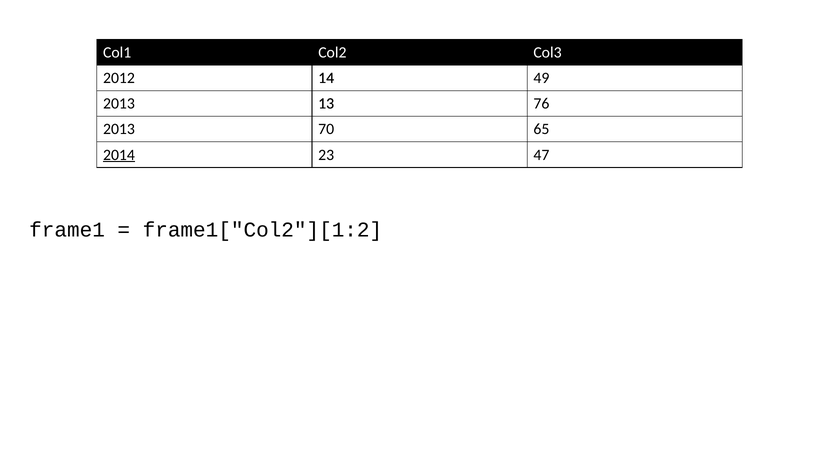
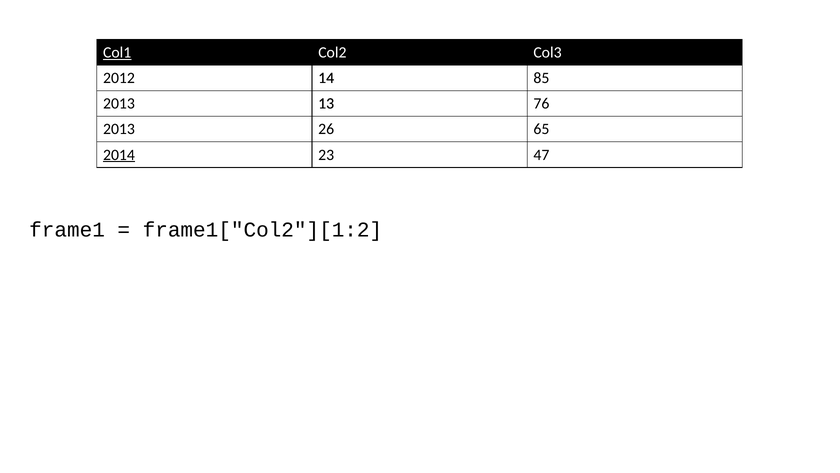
Col1 underline: none -> present
49: 49 -> 85
70: 70 -> 26
